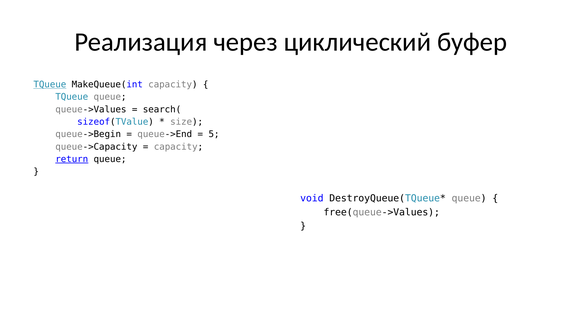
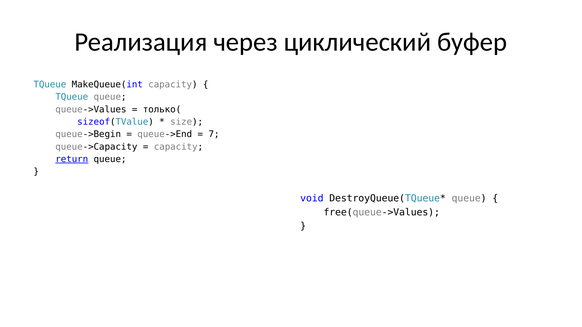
TQueue at (50, 85) underline: present -> none
search(: search( -> только(
5: 5 -> 7
